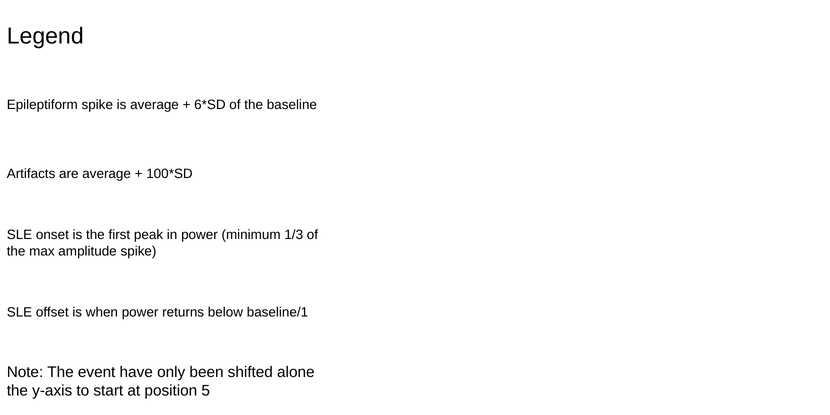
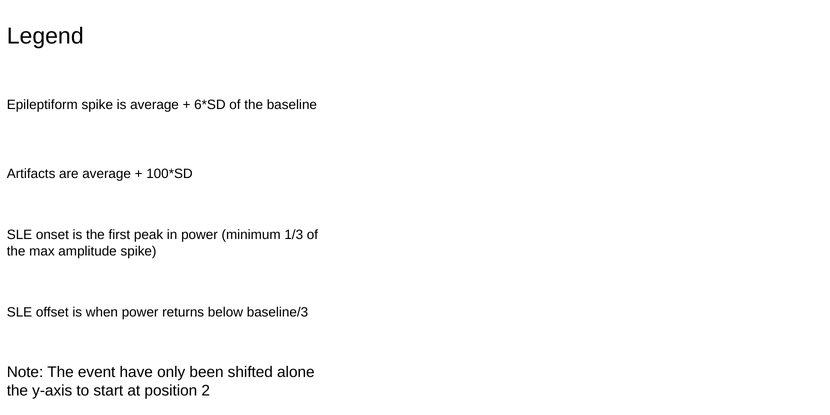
baseline/1: baseline/1 -> baseline/3
5: 5 -> 2
